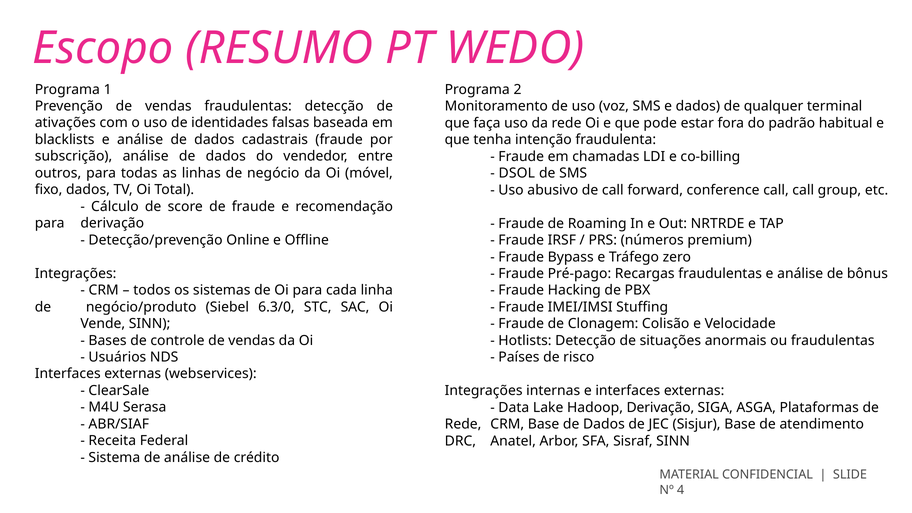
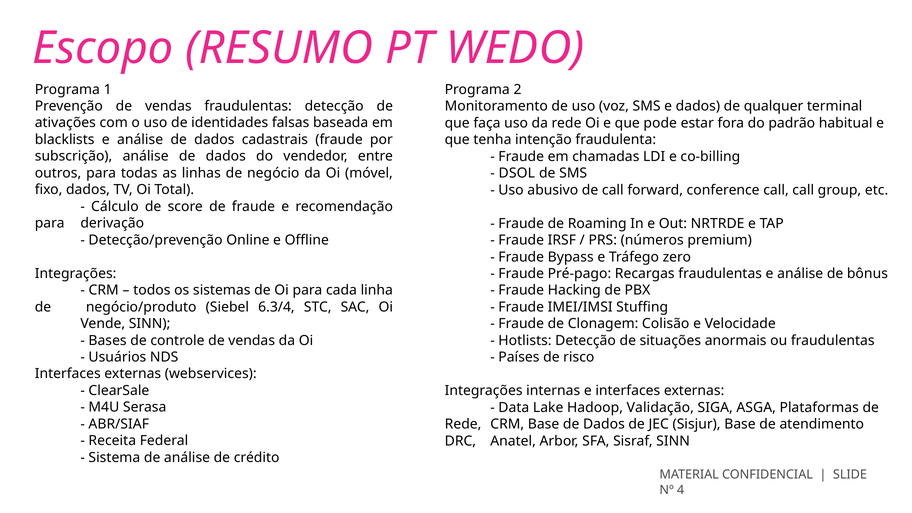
6.3/0: 6.3/0 -> 6.3/4
Hadoop Derivação: Derivação -> Validação
